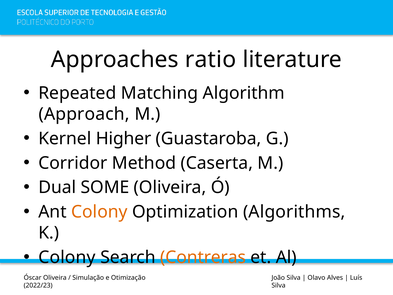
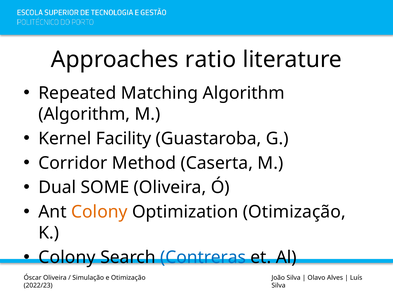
Approach at (84, 114): Approach -> Algorithm
Higher: Higher -> Facility
Optimization Algorithms: Algorithms -> Otimização
Contreras colour: orange -> blue
